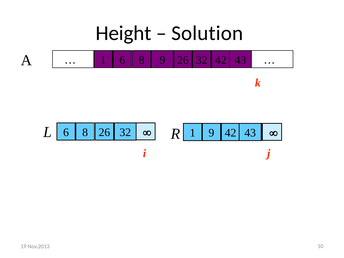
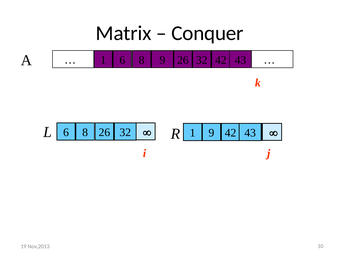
Height: Height -> Matrix
Solution: Solution -> Conquer
